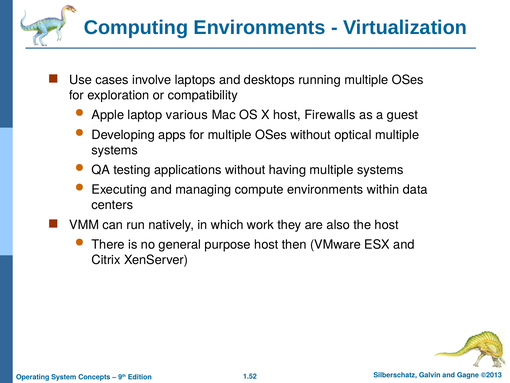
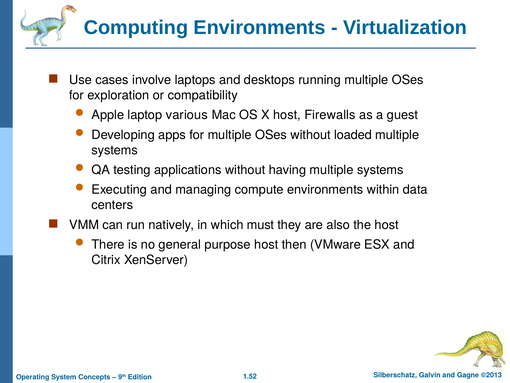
optical: optical -> loaded
work: work -> must
